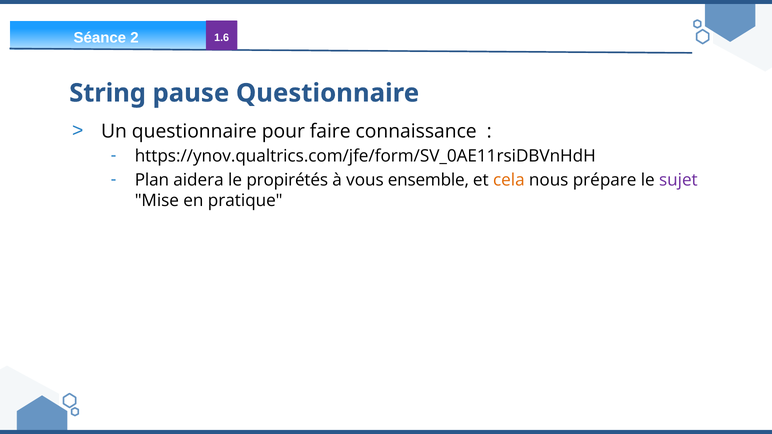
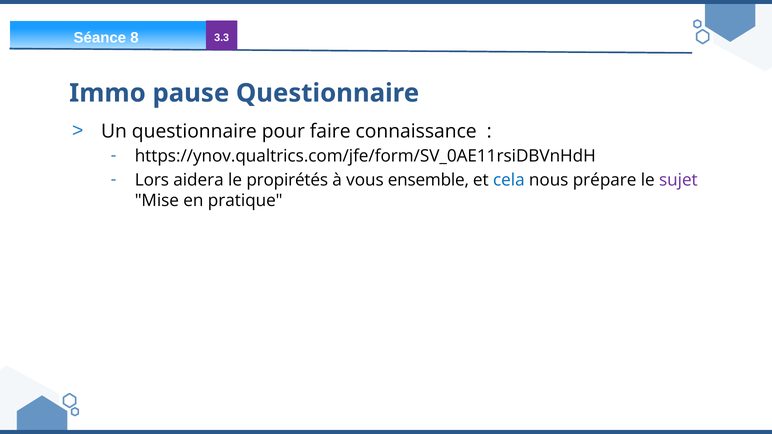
2: 2 -> 8
1.6: 1.6 -> 3.3
String: String -> Immo
Plan: Plan -> Lors
cela colour: orange -> blue
